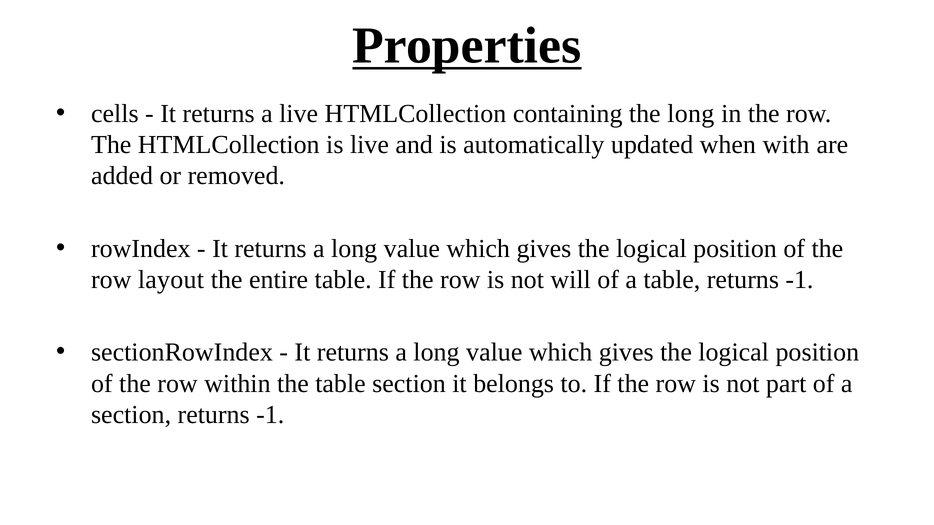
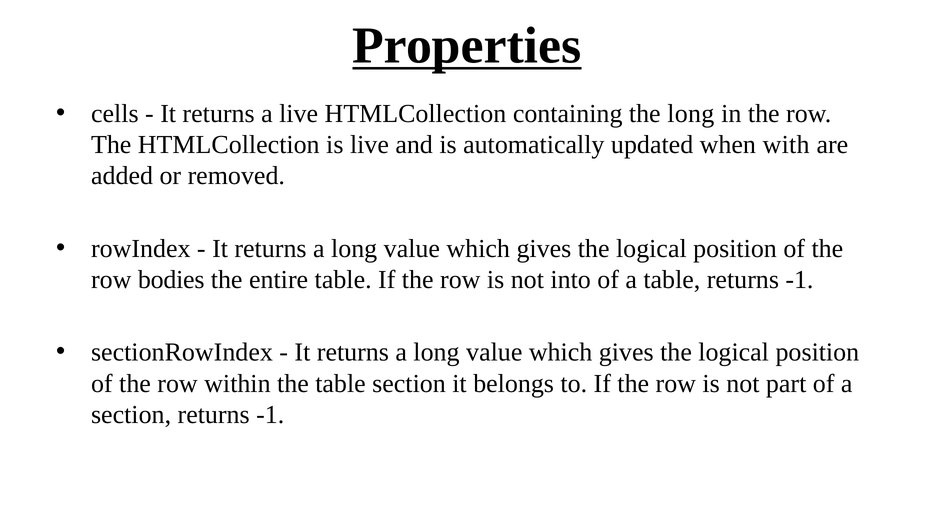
layout: layout -> bodies
will: will -> into
